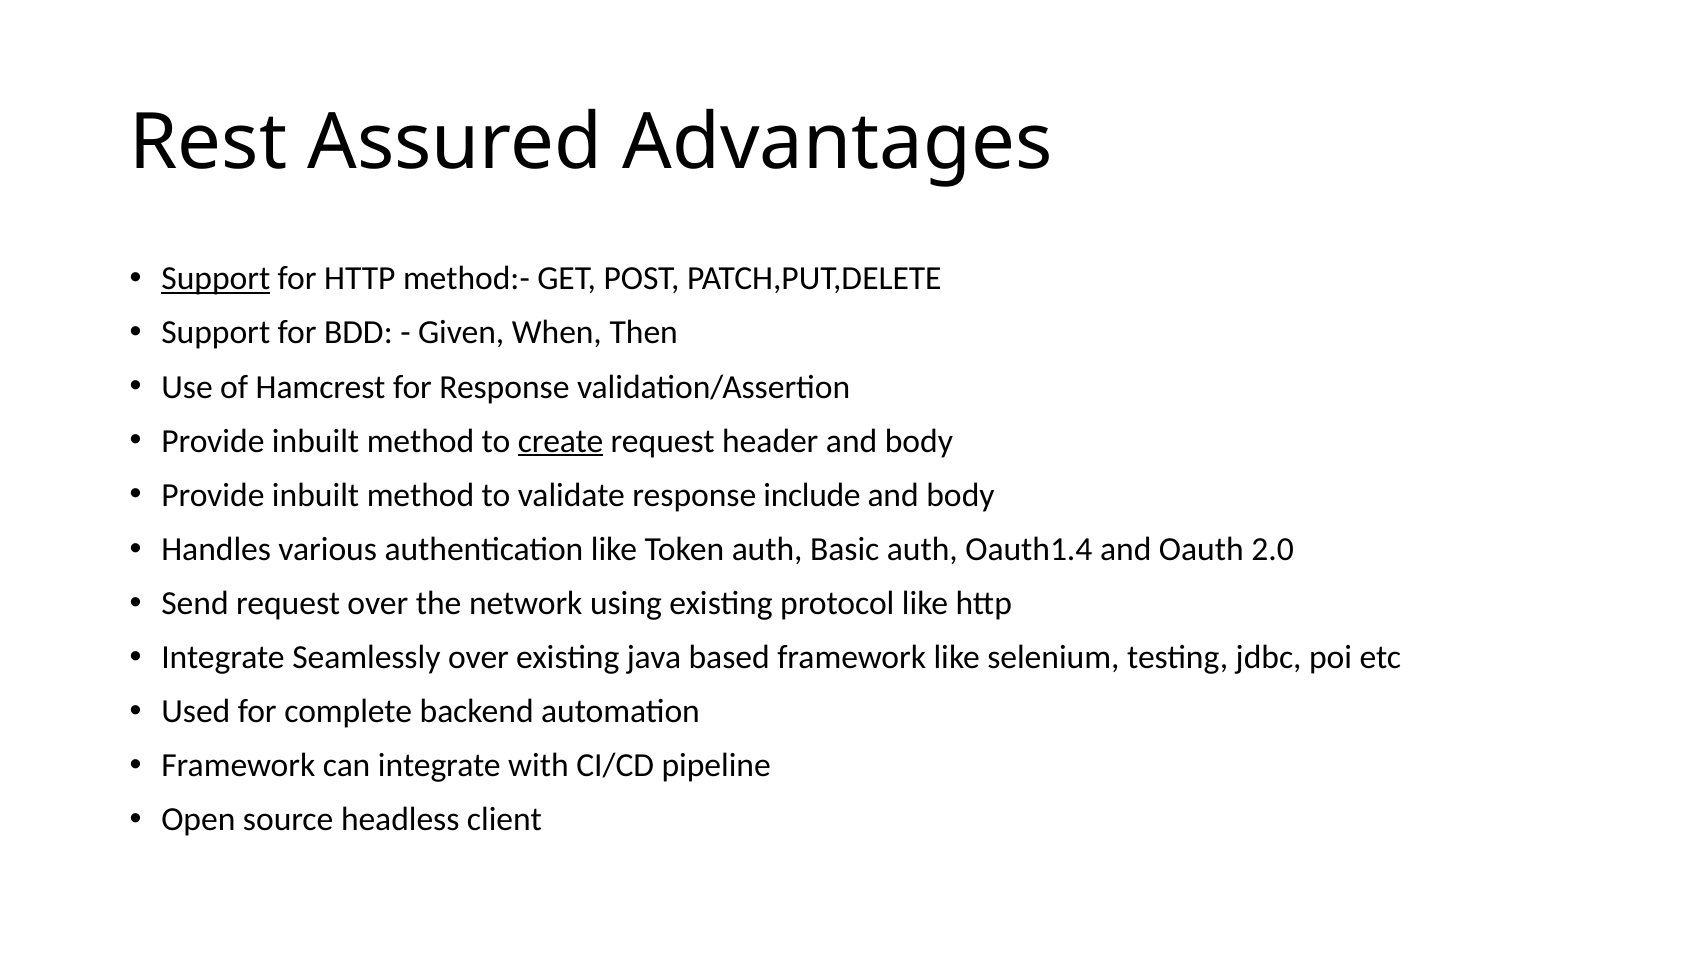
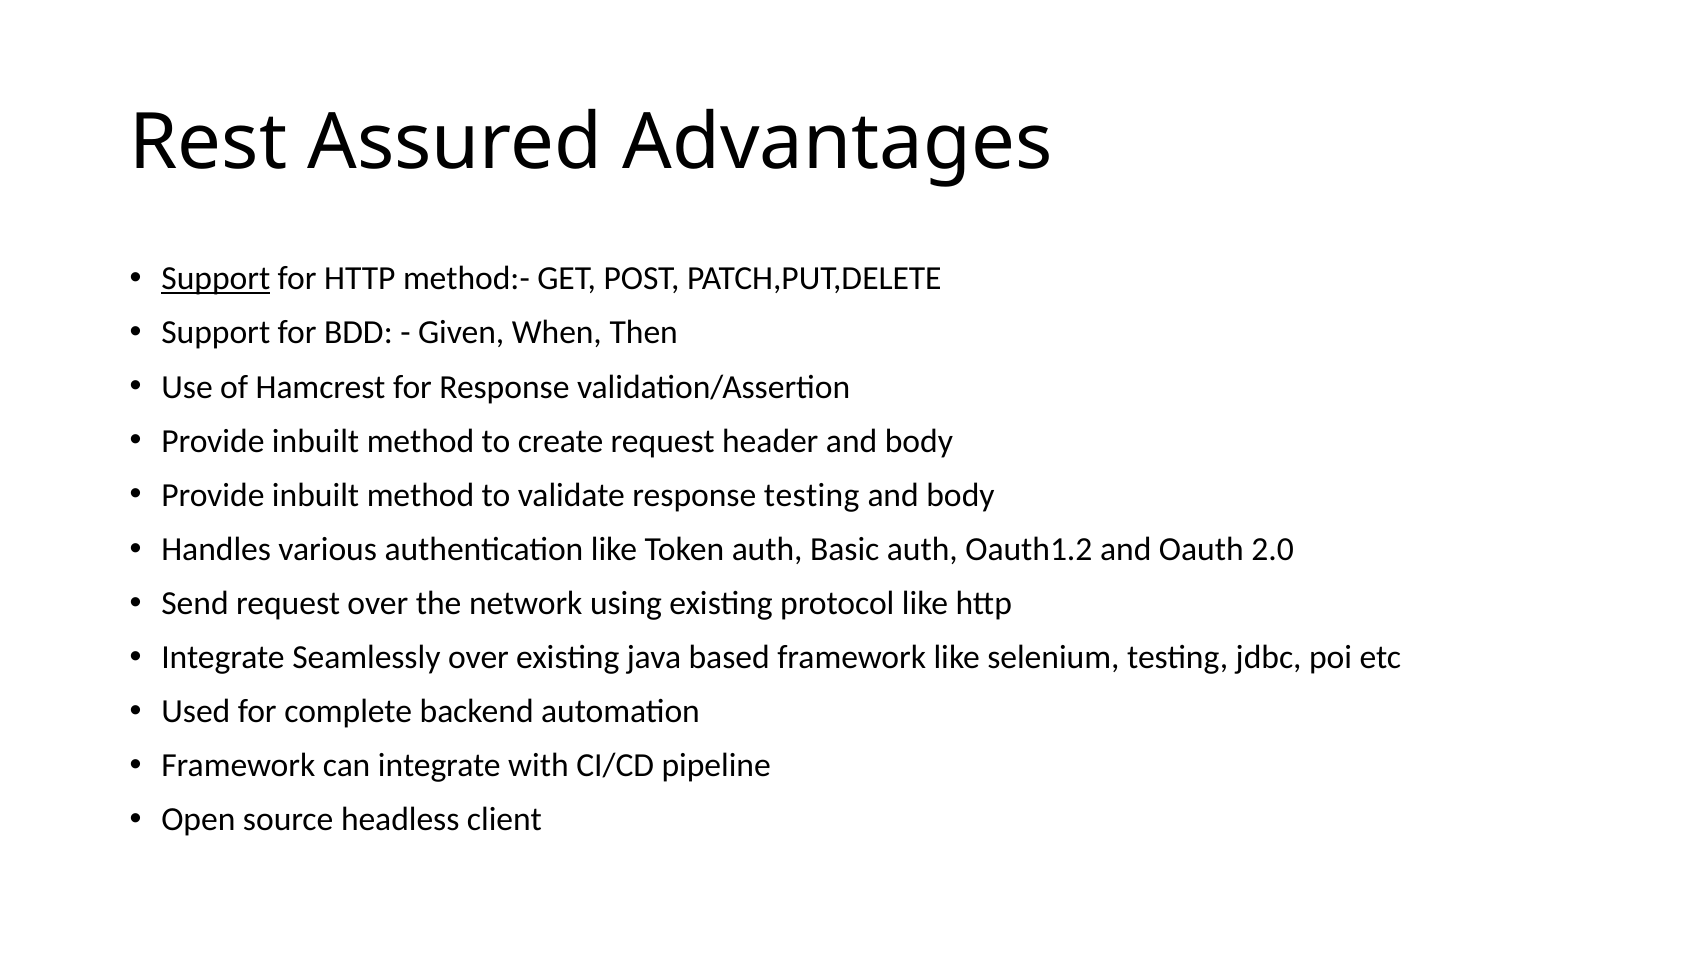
create underline: present -> none
response include: include -> testing
Oauth1.4: Oauth1.4 -> Oauth1.2
